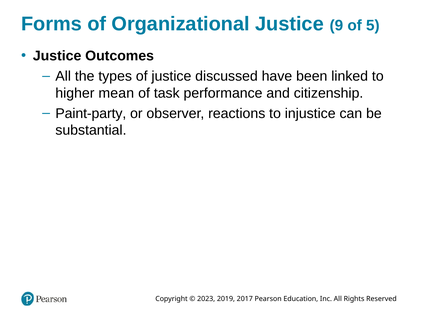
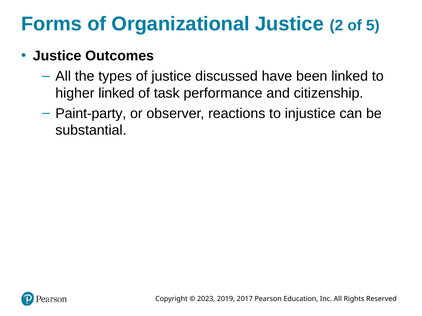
9: 9 -> 2
higher mean: mean -> linked
